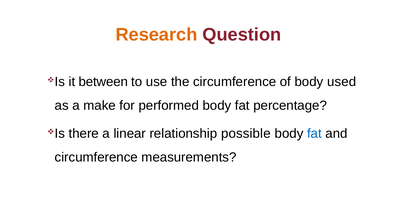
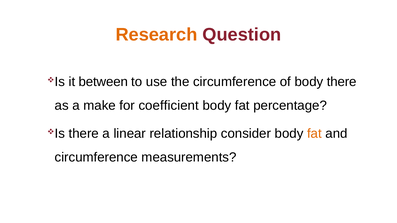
body used: used -> there
performed: performed -> coefficient
possible: possible -> consider
fat at (314, 134) colour: blue -> orange
